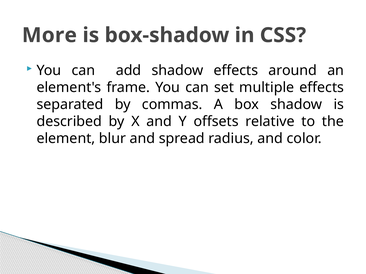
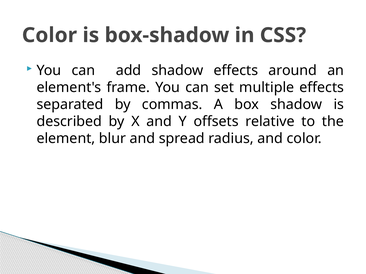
More at (49, 35): More -> Color
